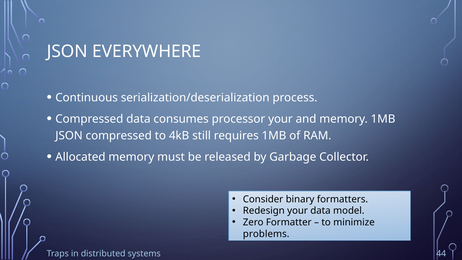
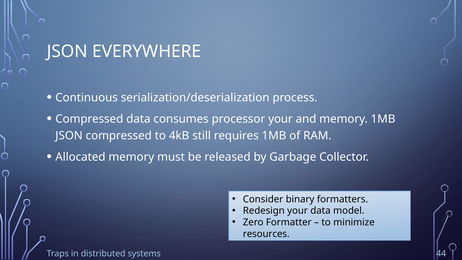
problems: problems -> resources
